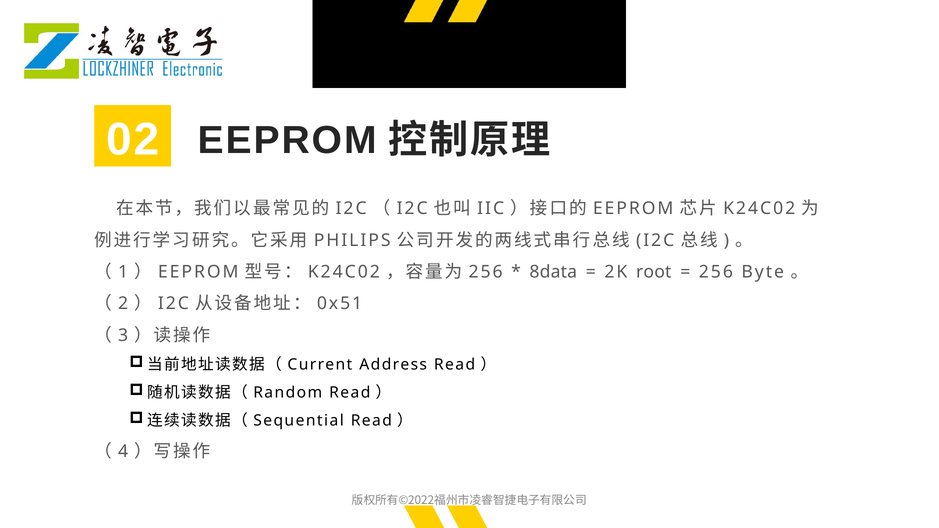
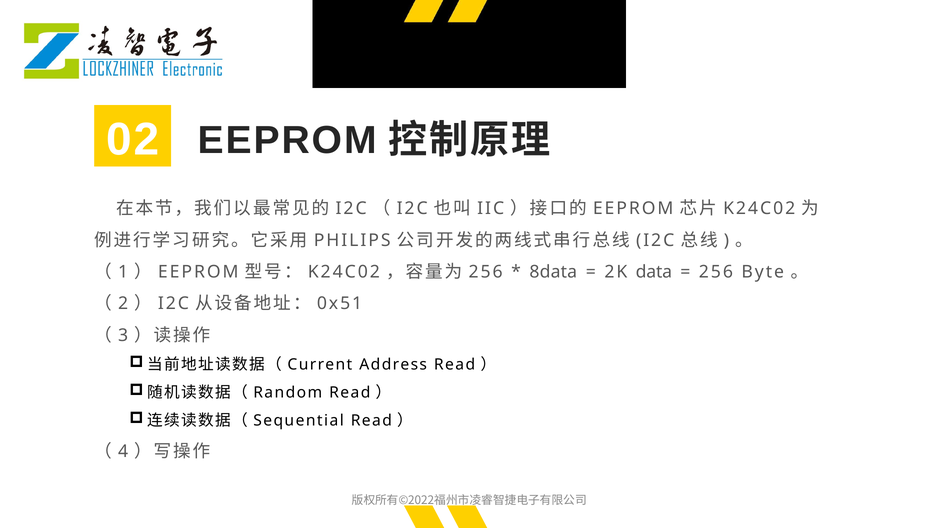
root: root -> data
